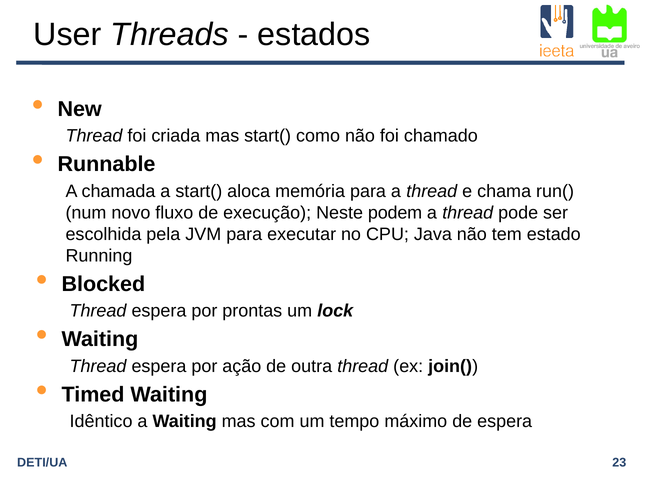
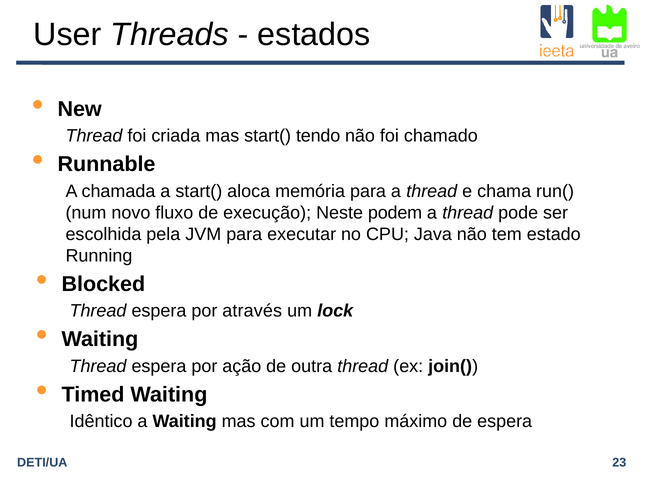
como: como -> tendo
prontas: prontas -> através
